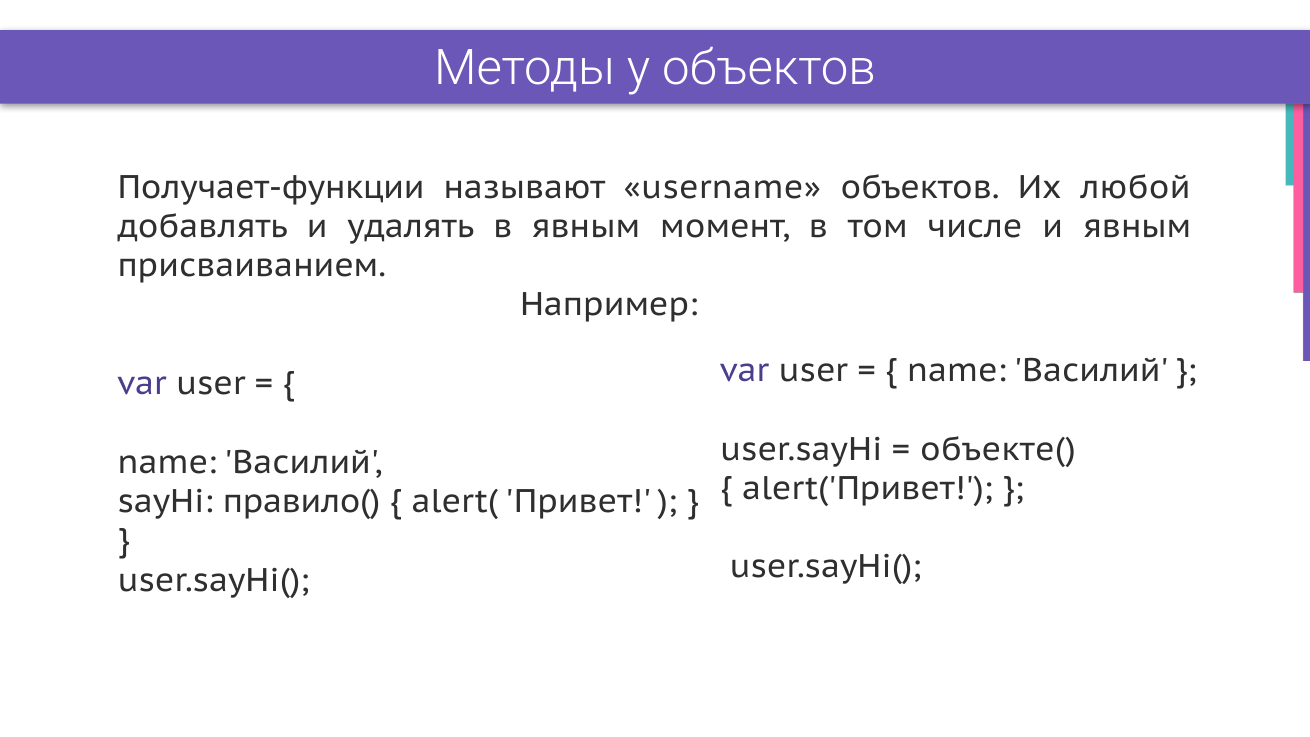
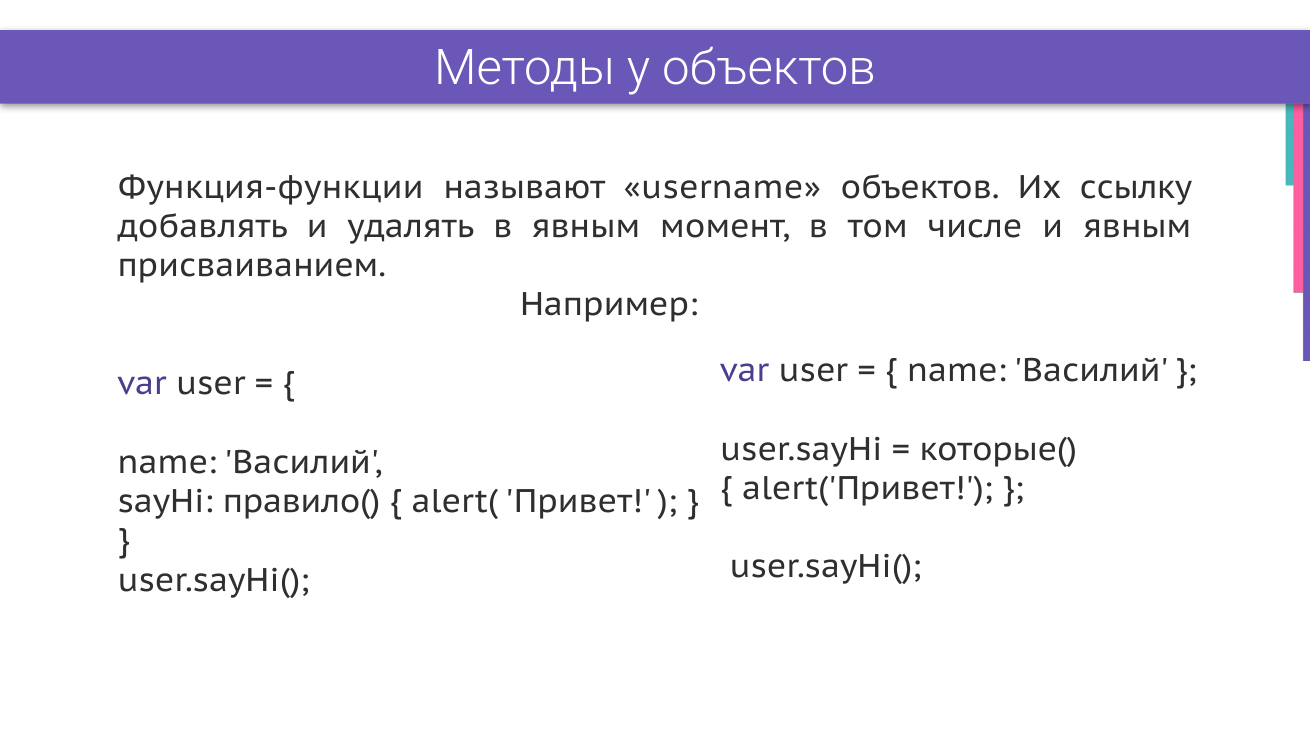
Получает-функции: Получает-функции -> Функция-функции
любой: любой -> ссылку
объекте(: объекте( -> которые(
